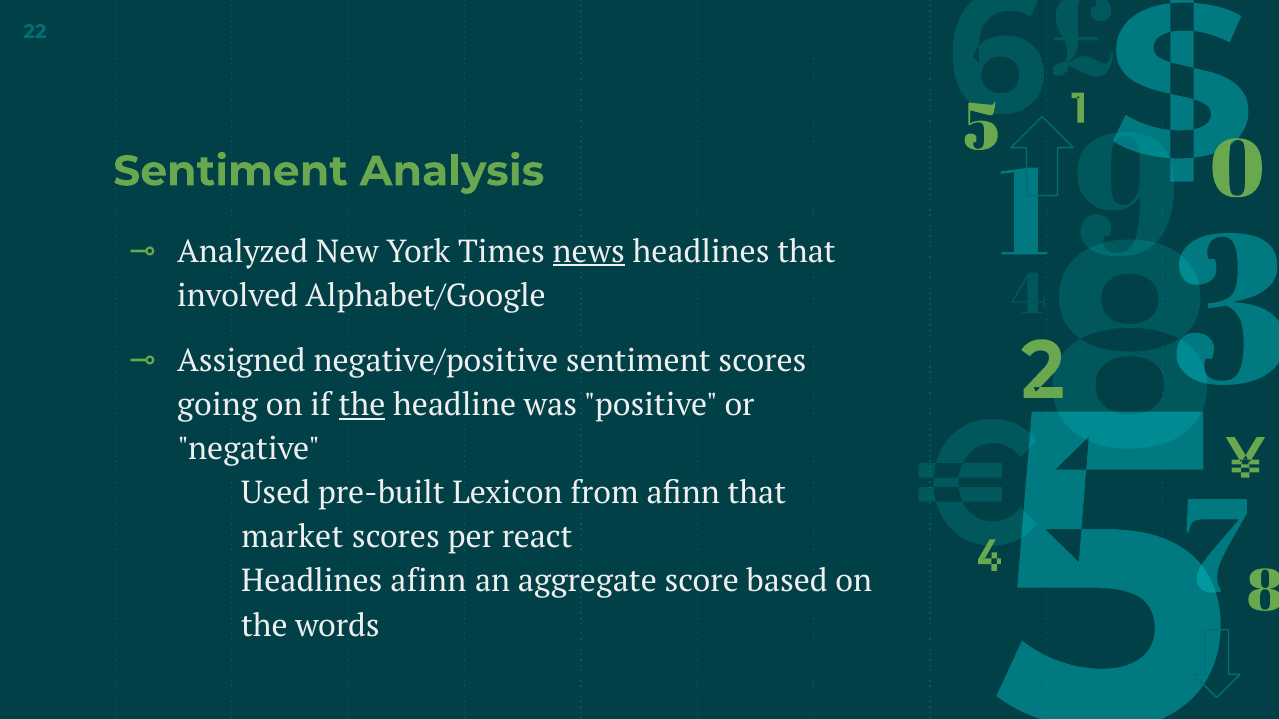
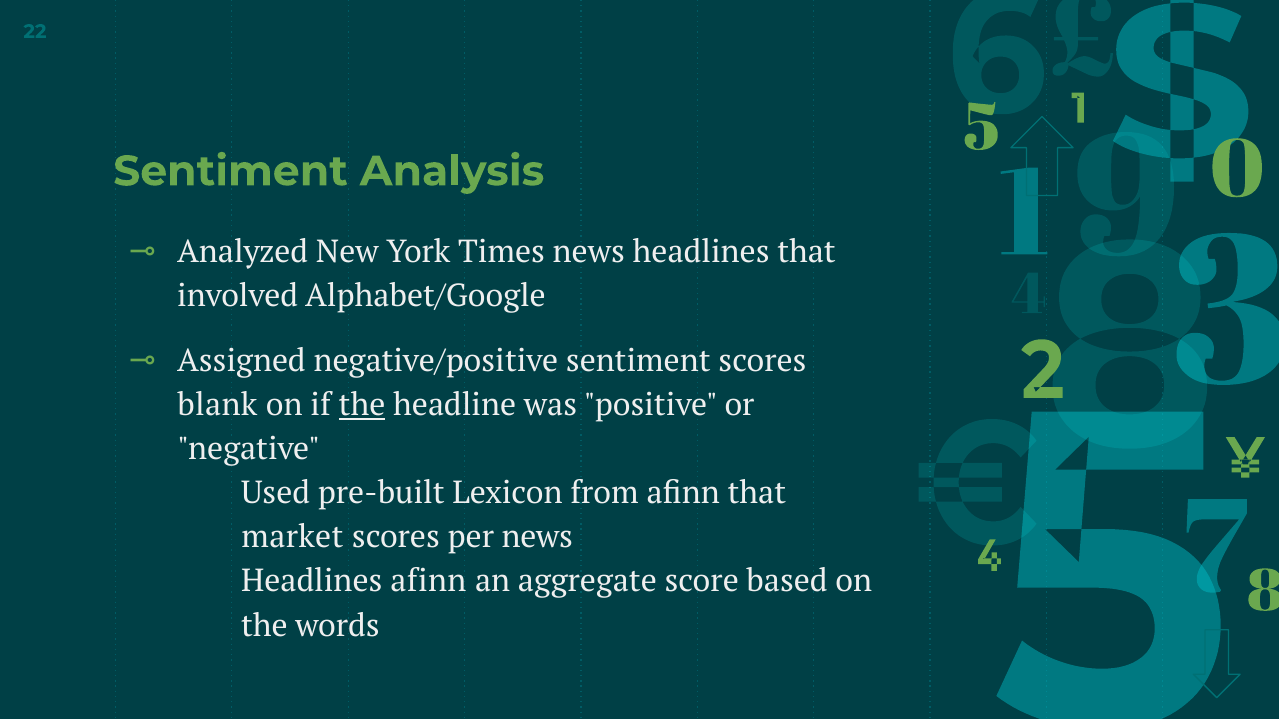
news at (589, 252) underline: present -> none
going: going -> blank
per react: react -> news
